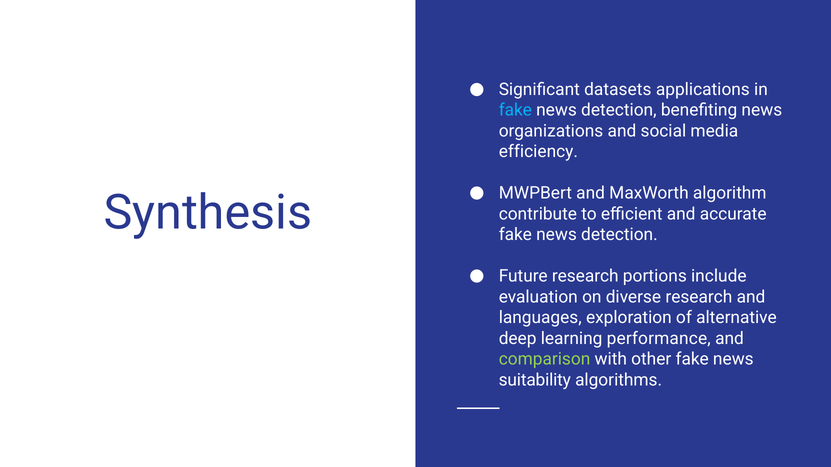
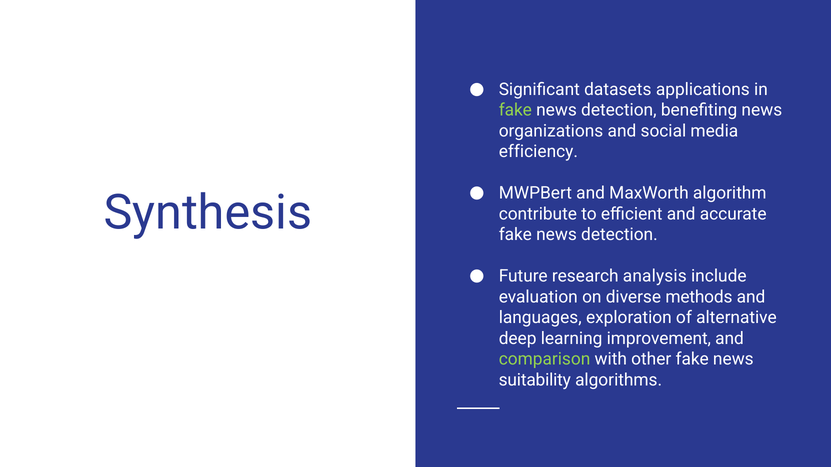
fake at (515, 110) colour: light blue -> light green
portions: portions -> analysis
diverse research: research -> methods
performance: performance -> improvement
